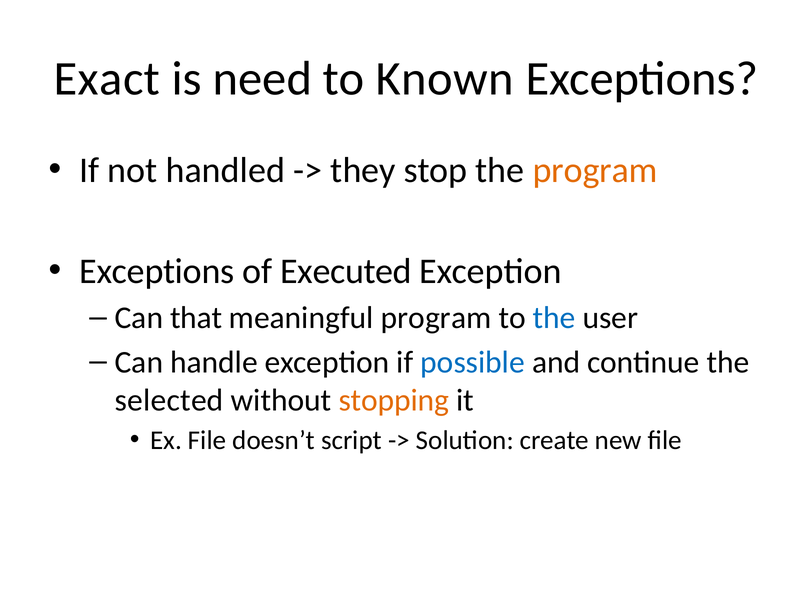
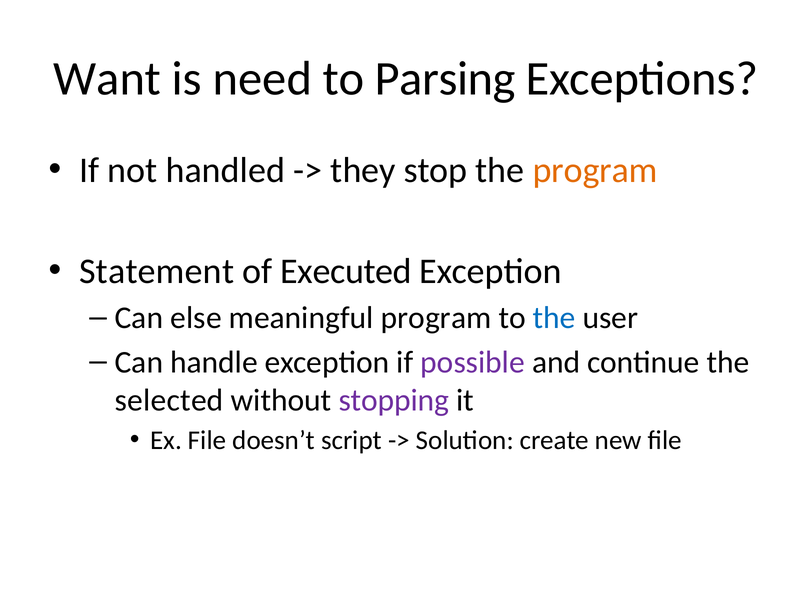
Exact: Exact -> Want
Known: Known -> Parsing
Exceptions at (157, 271): Exceptions -> Statement
that: that -> else
possible colour: blue -> purple
stopping colour: orange -> purple
